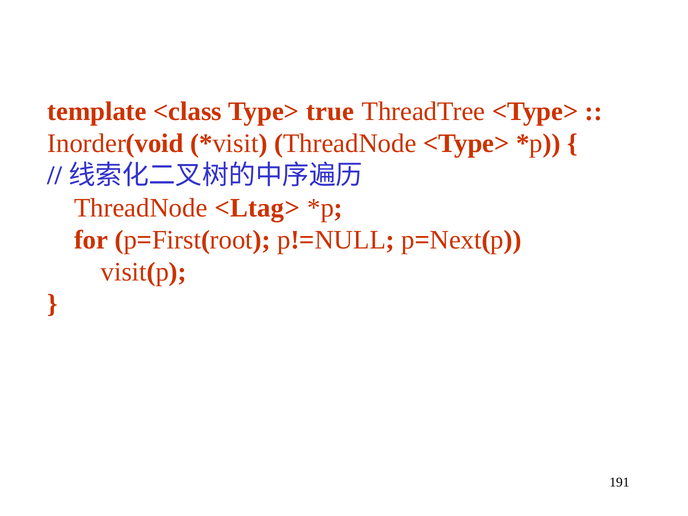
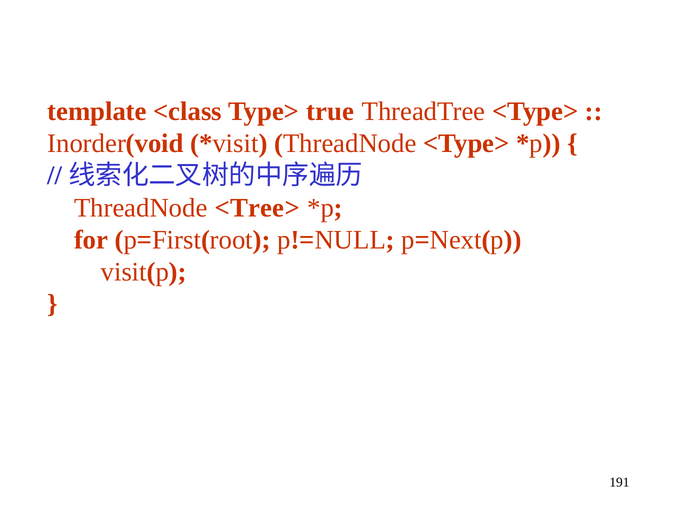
<Ltag>: <Ltag> -> <Tree>
